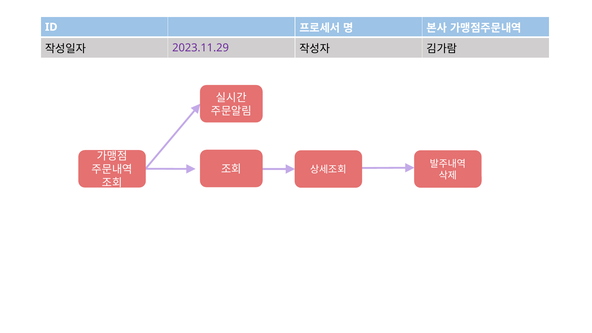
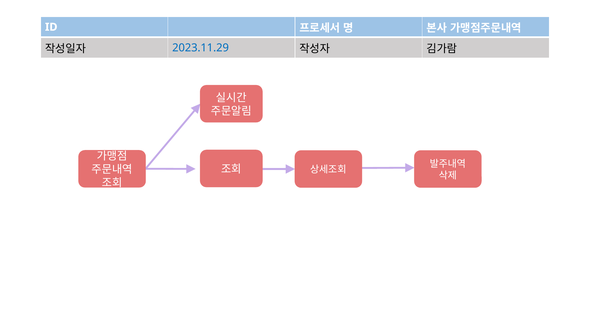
2023.11.29 colour: purple -> blue
